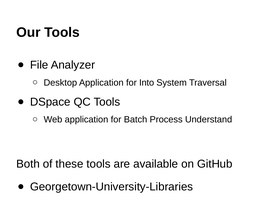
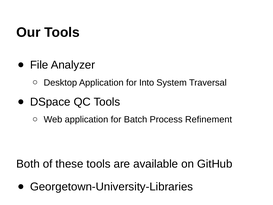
Understand: Understand -> Refinement
